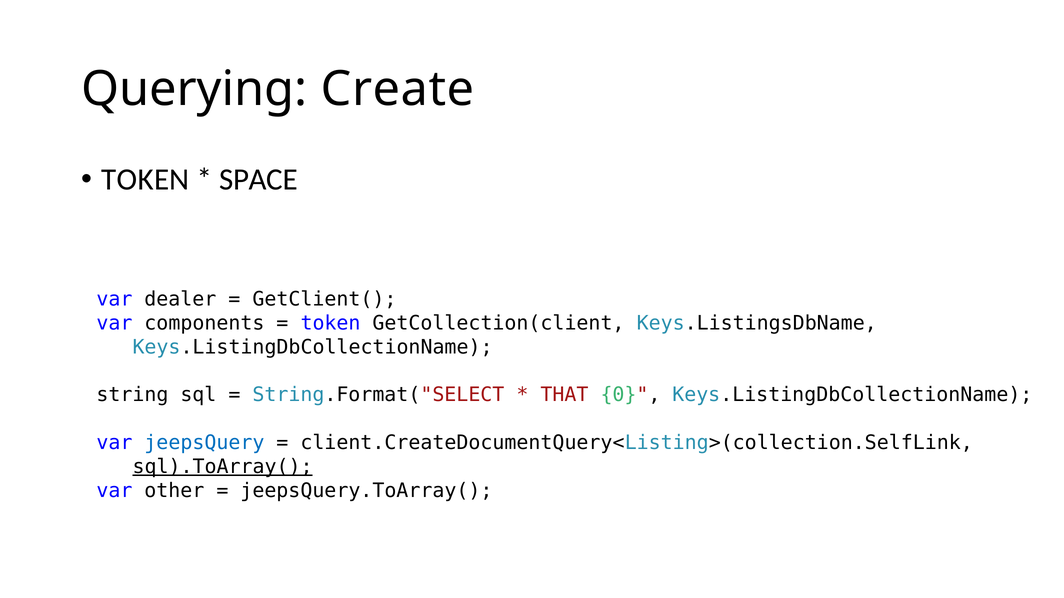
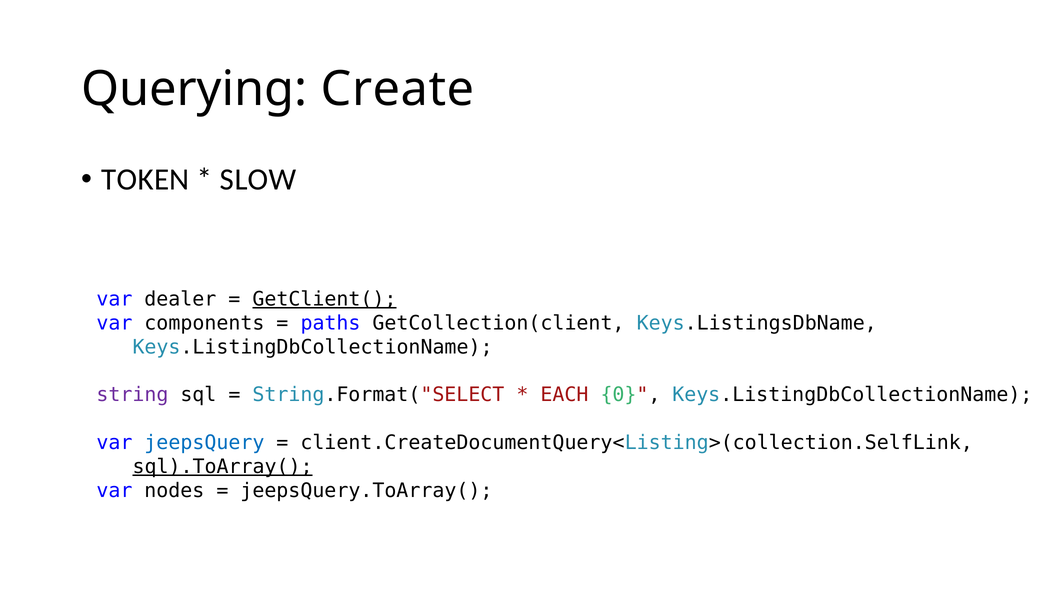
SPACE: SPACE -> SLOW
GetClient( underline: none -> present
token at (331, 323): token -> paths
string colour: black -> purple
THAT: THAT -> EACH
other: other -> nodes
